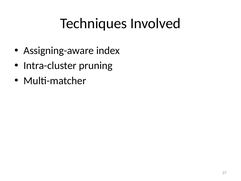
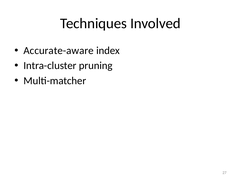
Assigning-aware: Assigning-aware -> Accurate-aware
